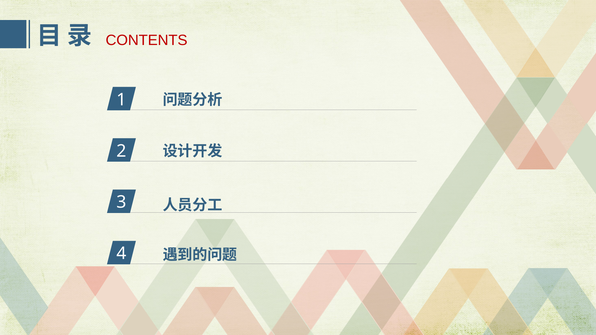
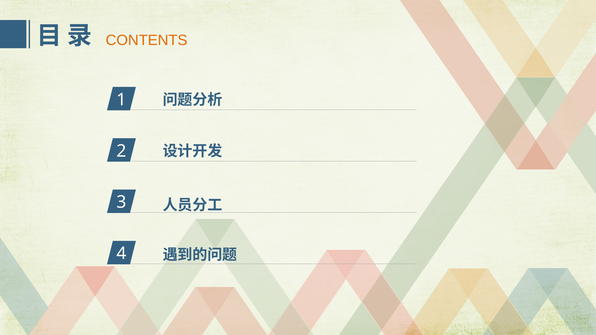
CONTENTS colour: red -> orange
